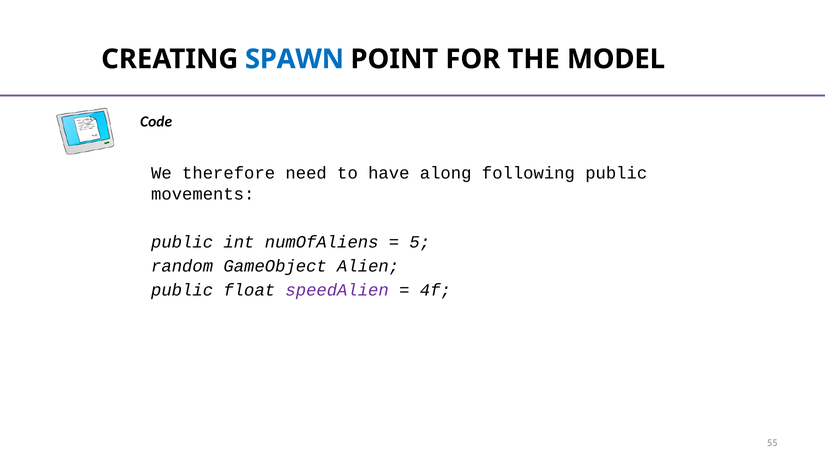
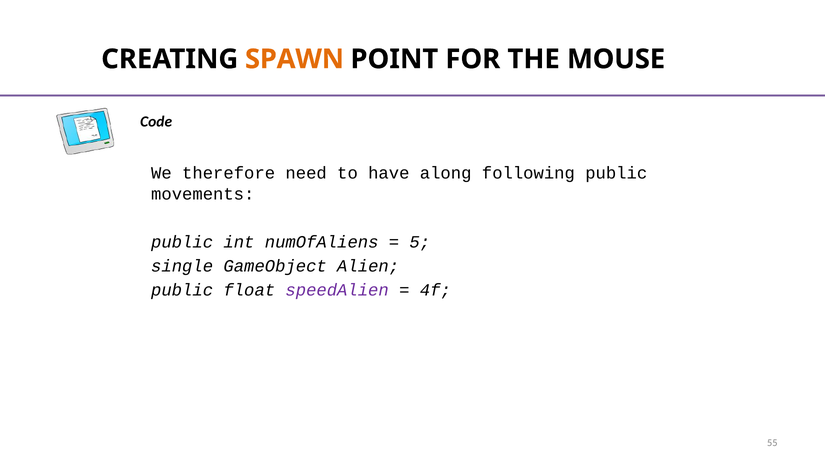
SPAWN colour: blue -> orange
MODEL: MODEL -> MOUSE
random: random -> single
